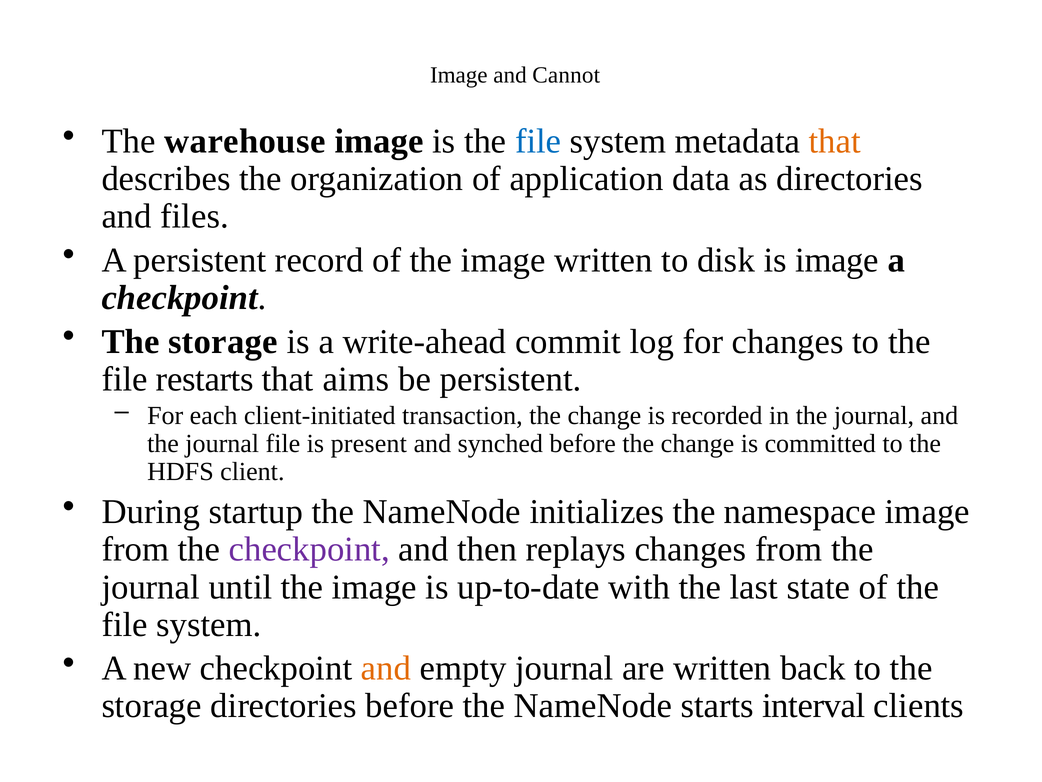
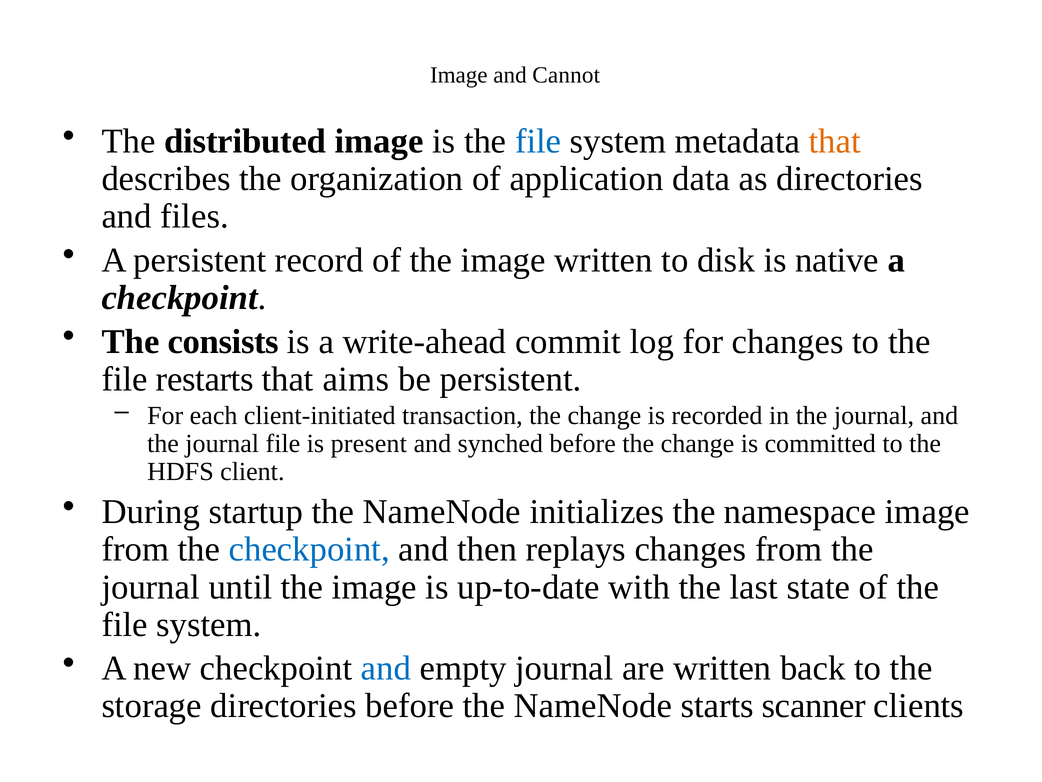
warehouse: warehouse -> distributed
is image: image -> native
storage at (223, 341): storage -> consists
checkpoint at (309, 549) colour: purple -> blue
and at (386, 668) colour: orange -> blue
interval: interval -> scanner
